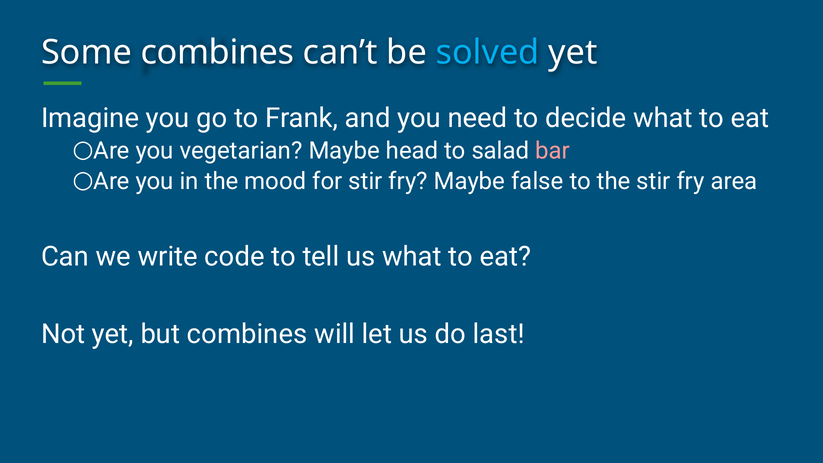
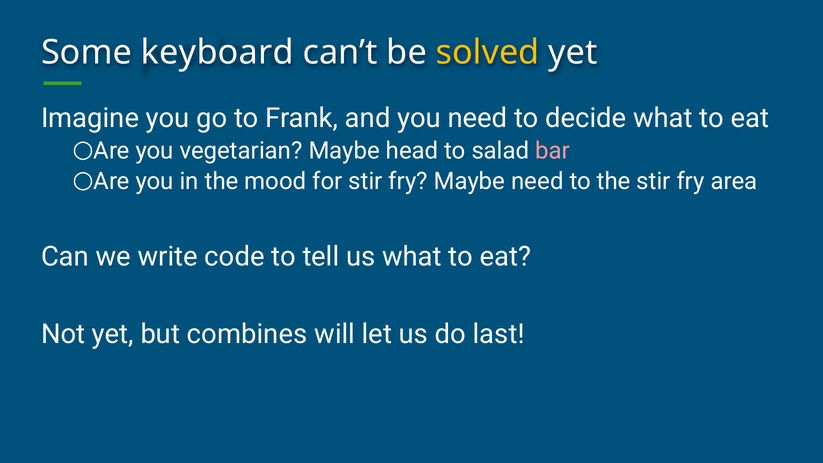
Some combines: combines -> keyboard
solved colour: light blue -> yellow
Maybe false: false -> need
